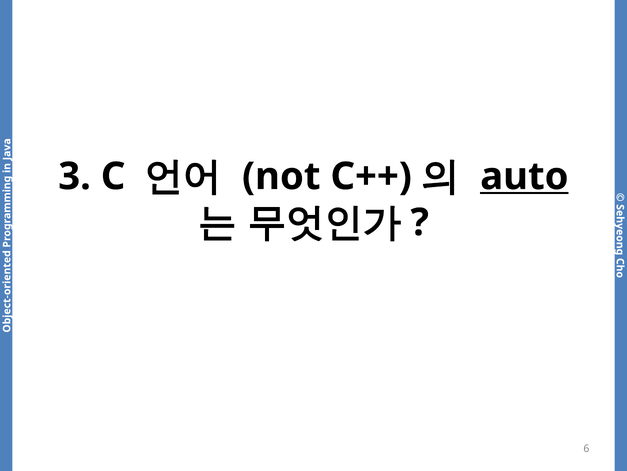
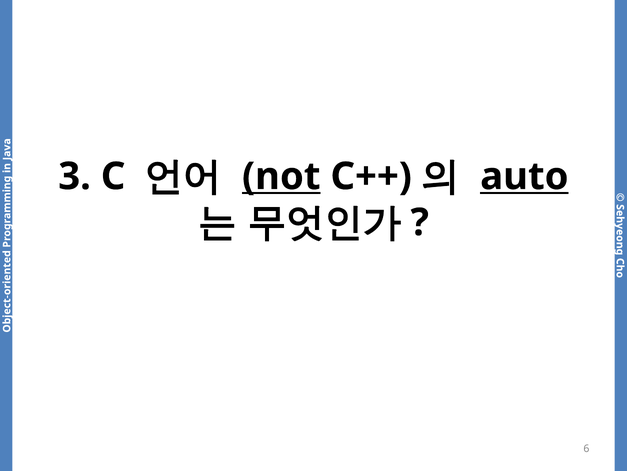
not underline: none -> present
